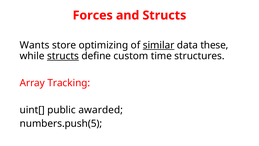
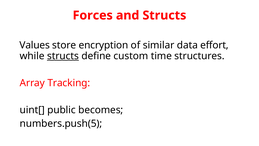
Wants: Wants -> Values
optimizing: optimizing -> encryption
similar underline: present -> none
these: these -> effort
awarded: awarded -> becomes
